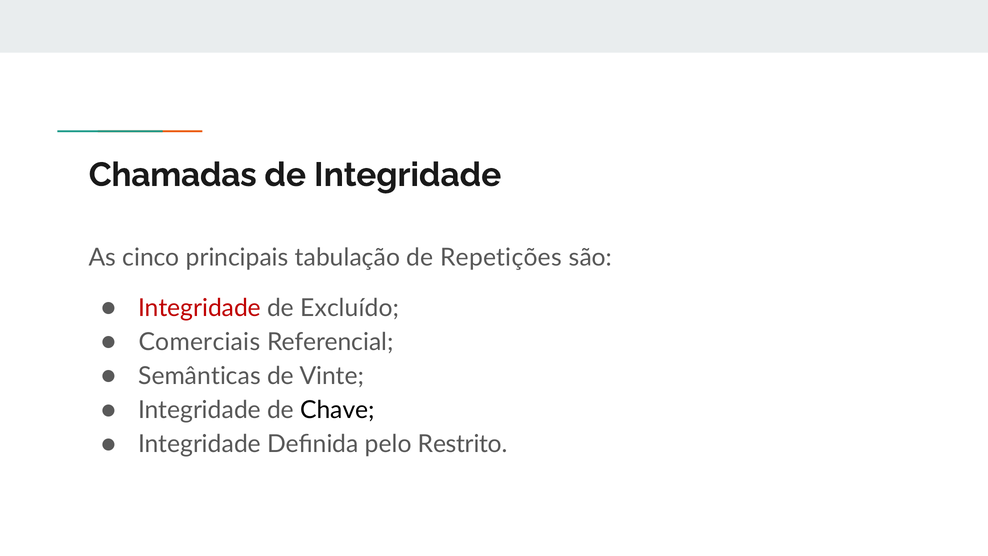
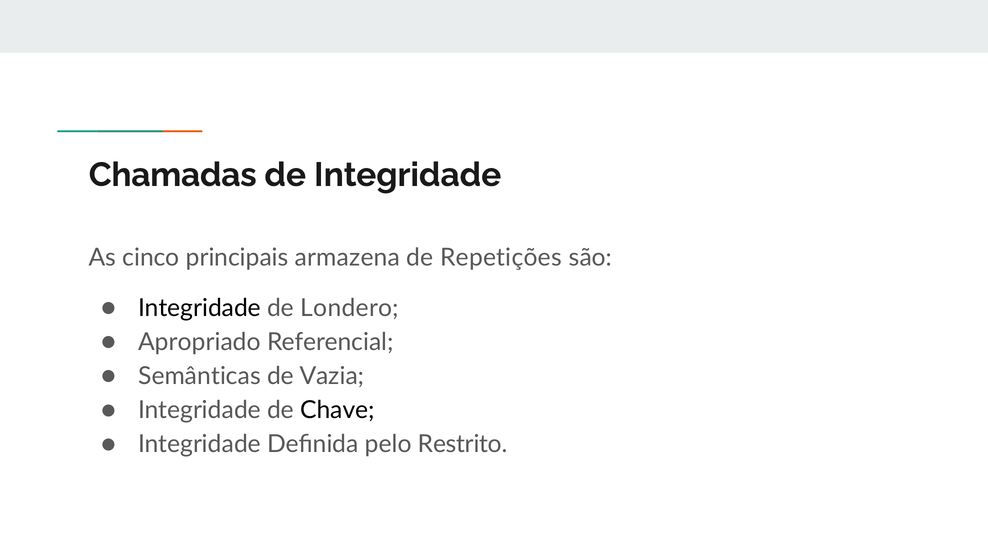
tabulação: tabulação -> armazena
Integridade at (200, 308) colour: red -> black
Excluído: Excluído -> Londero
Comerciais: Comerciais -> Apropriado
Vinte: Vinte -> Vazia
